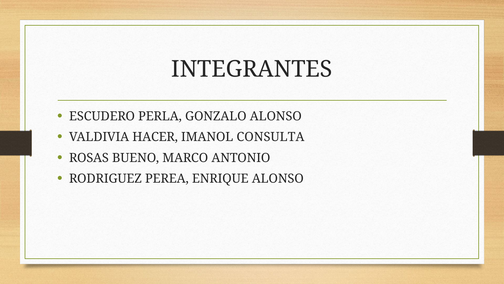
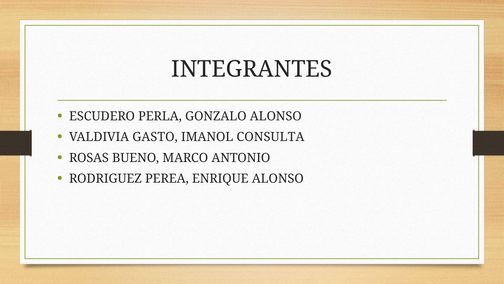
HACER: HACER -> GASTO
